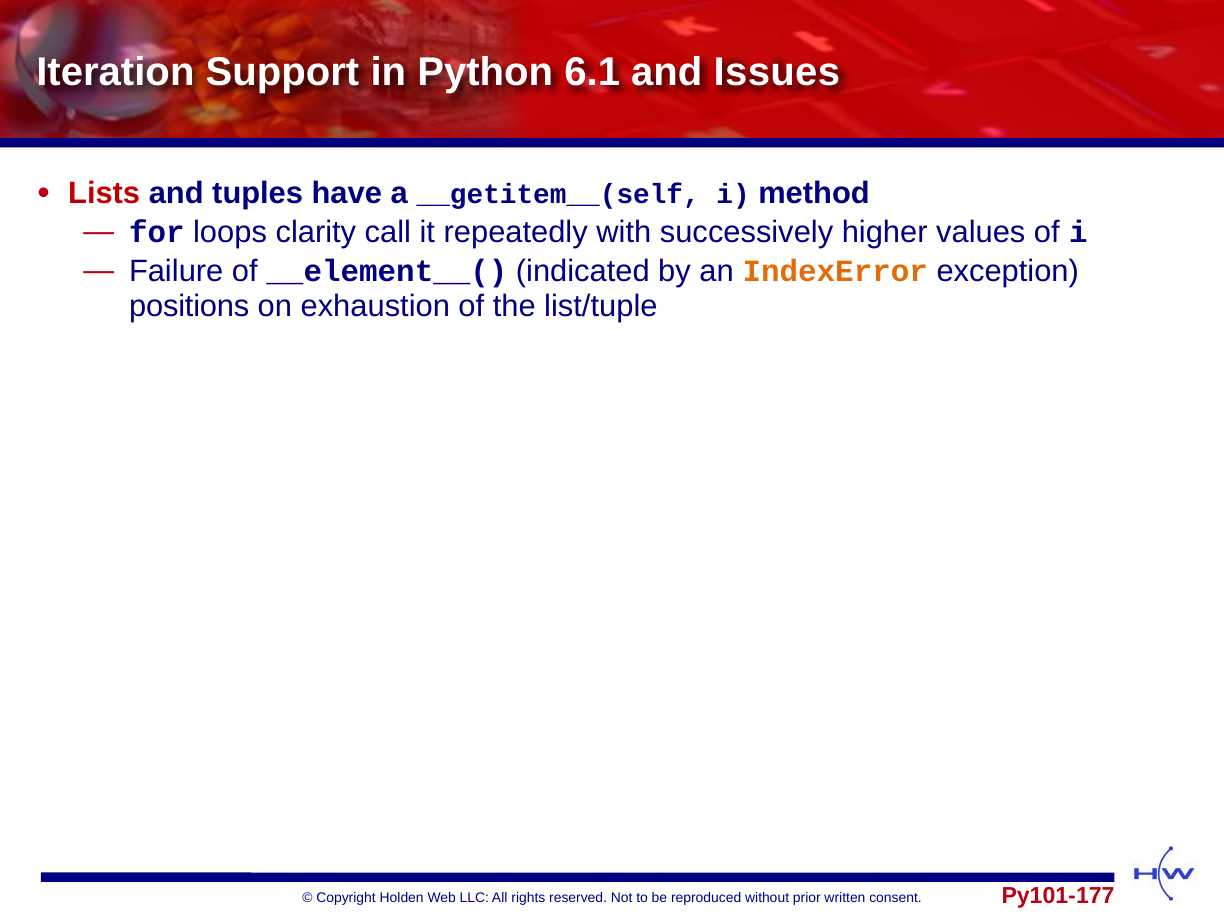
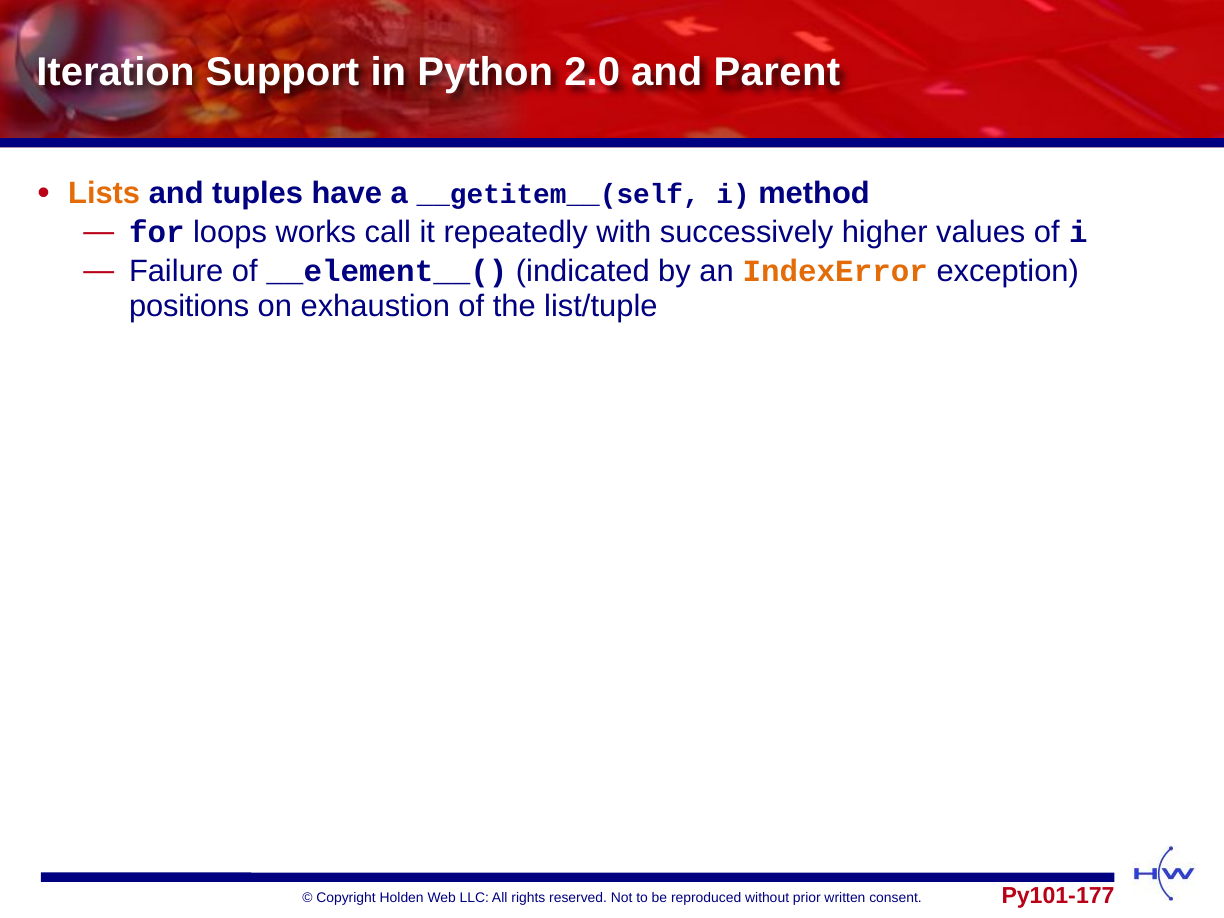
6.1: 6.1 -> 2.0
Issues: Issues -> Parent
Lists colour: red -> orange
clarity: clarity -> works
